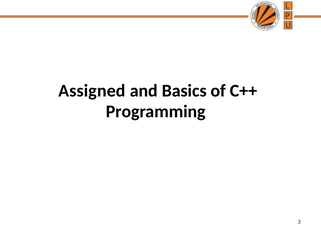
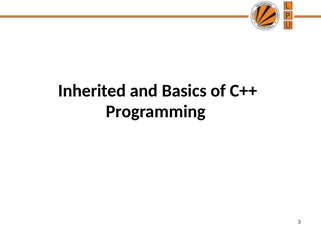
Assigned: Assigned -> Inherited
